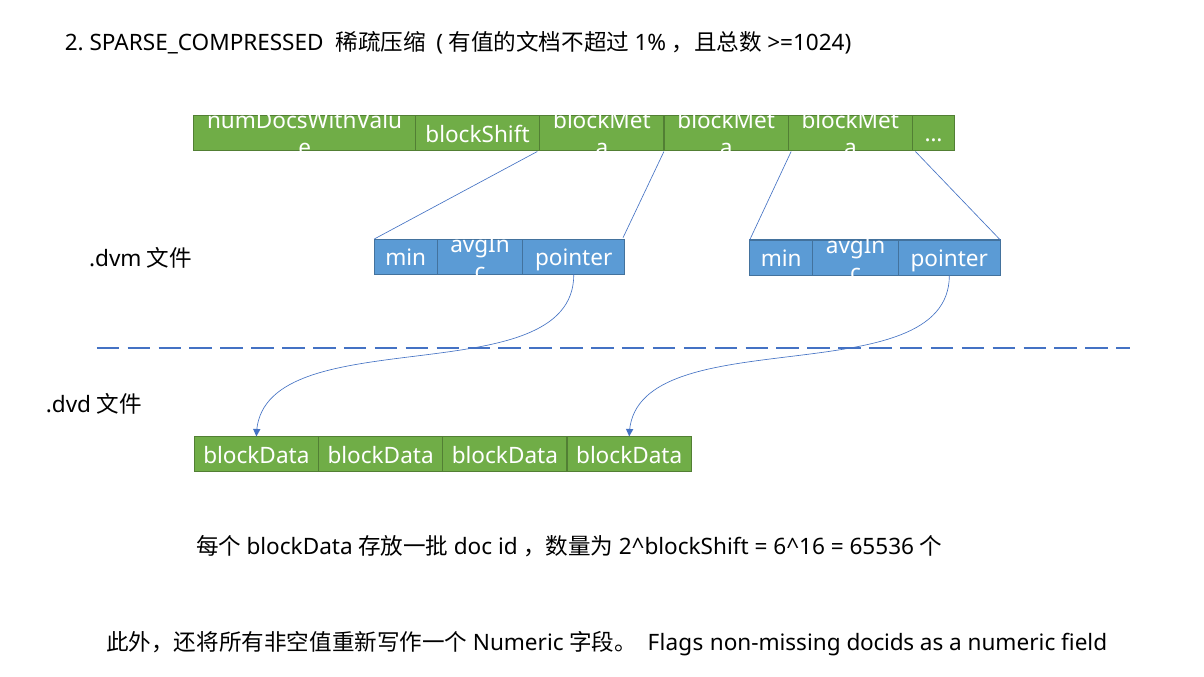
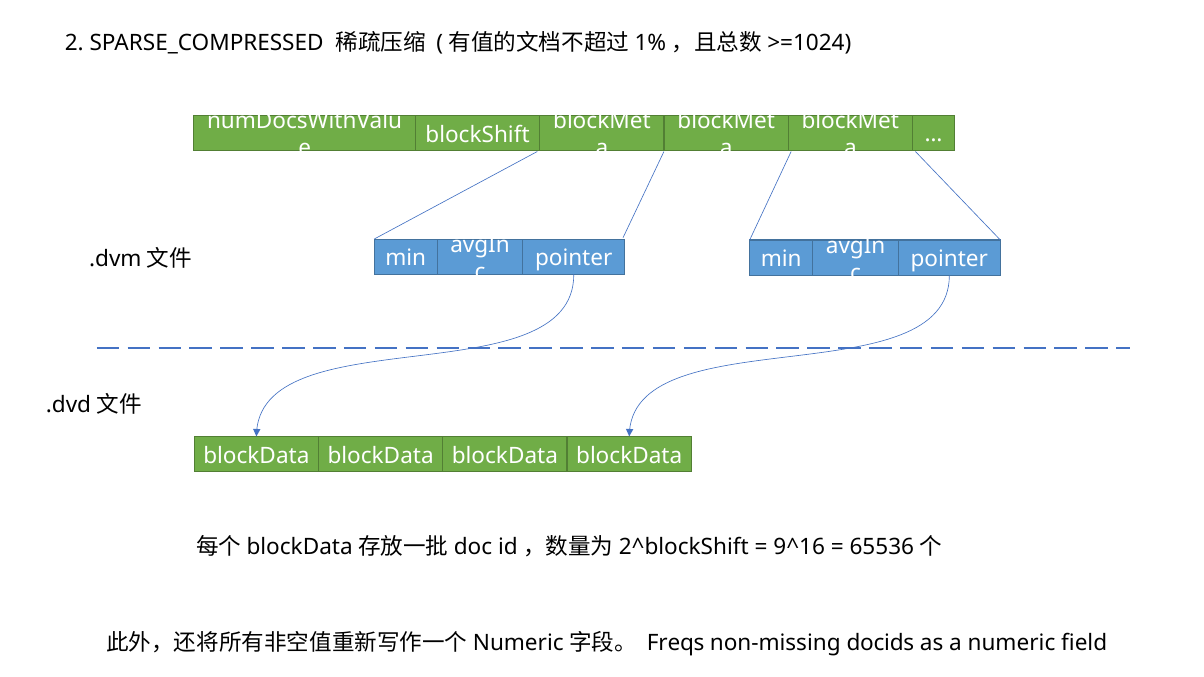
6^16: 6^16 -> 9^16
Flags: Flags -> Freqs
